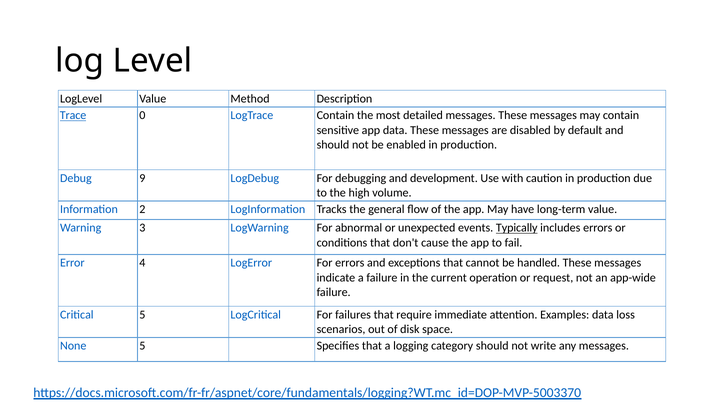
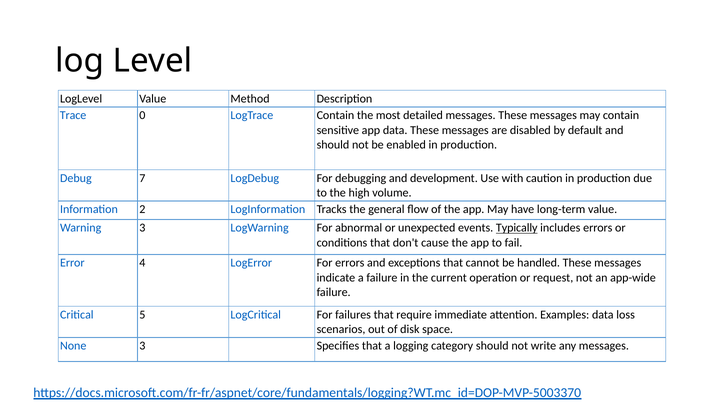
Trace underline: present -> none
9: 9 -> 7
None 5: 5 -> 3
